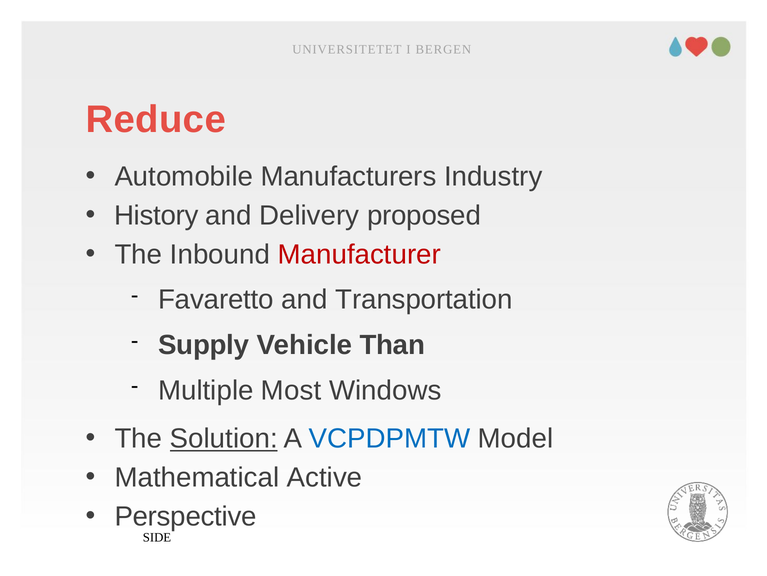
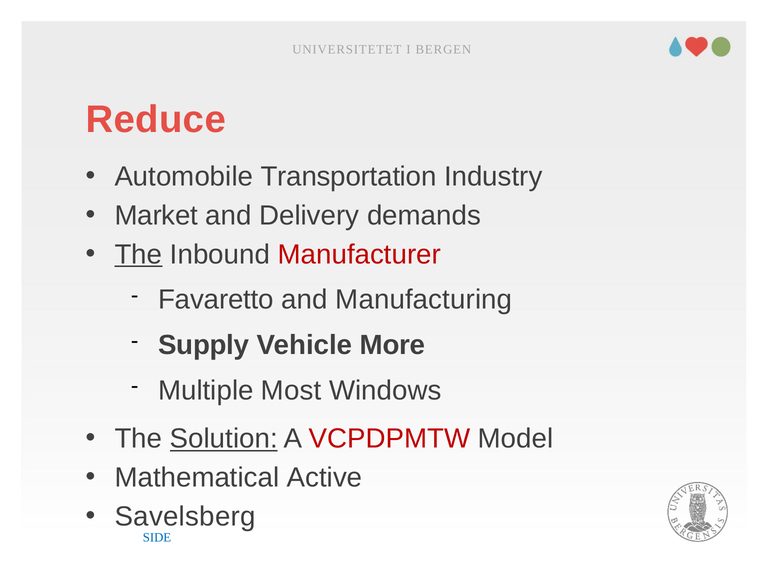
Manufacturers: Manufacturers -> Transportation
History: History -> Market
proposed: proposed -> demands
The at (138, 254) underline: none -> present
Transportation: Transportation -> Manufacturing
Than: Than -> More
VCPDPMTW colour: blue -> red
Perspective: Perspective -> Savelsberg
SIDE colour: black -> blue
